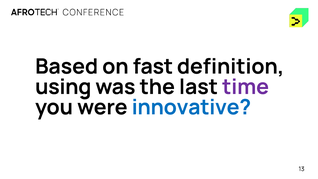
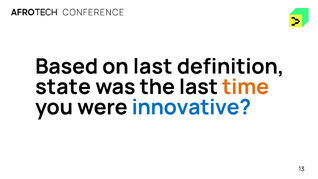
on fast: fast -> last
using: using -> state
time colour: purple -> orange
